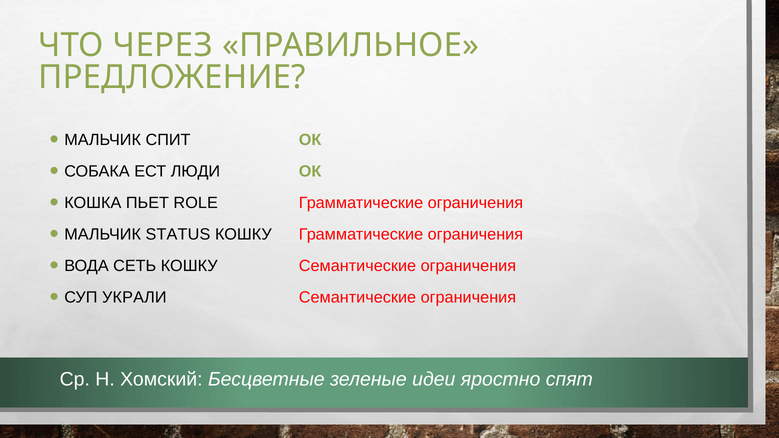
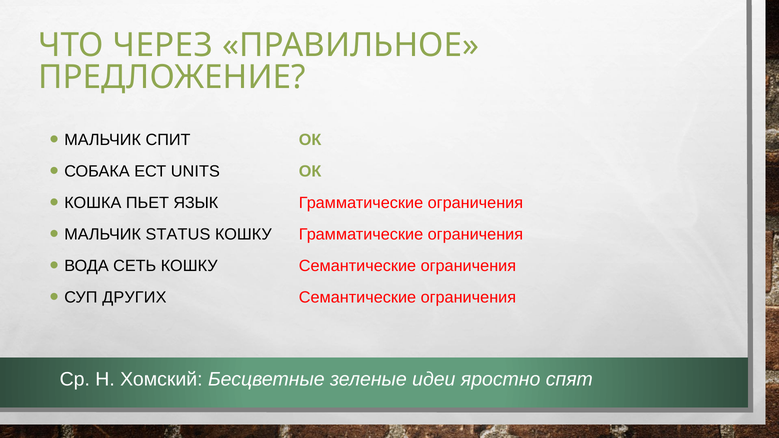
ЛЮДИ: ЛЮДИ -> UNITS
ROLE: ROLE -> ЯЗЫК
УКРАЛИ: УКРАЛИ -> ДРУГИХ
